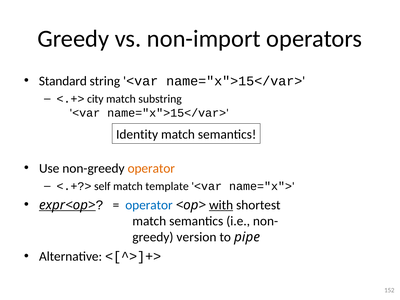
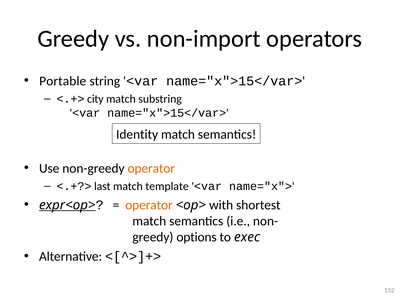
Standard: Standard -> Portable
self: self -> last
operator at (149, 205) colour: blue -> orange
with underline: present -> none
version: version -> options
pipe: pipe -> exec
